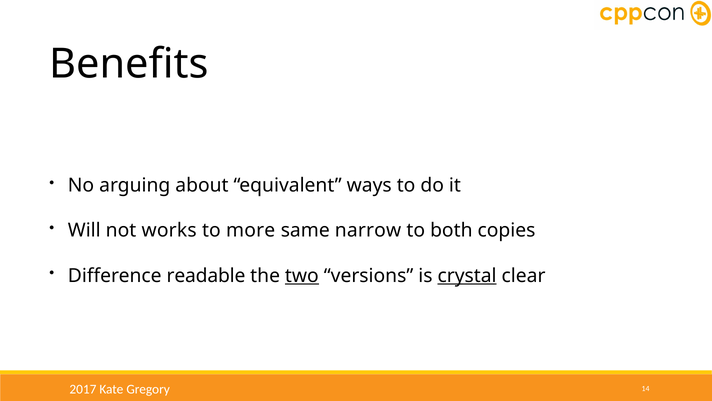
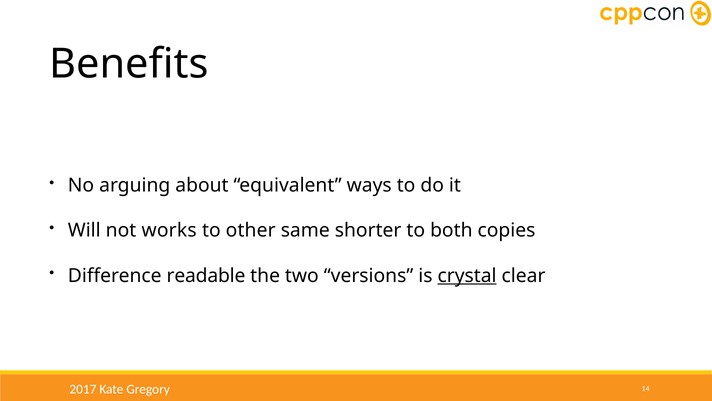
more: more -> other
narrow: narrow -> shorter
two underline: present -> none
